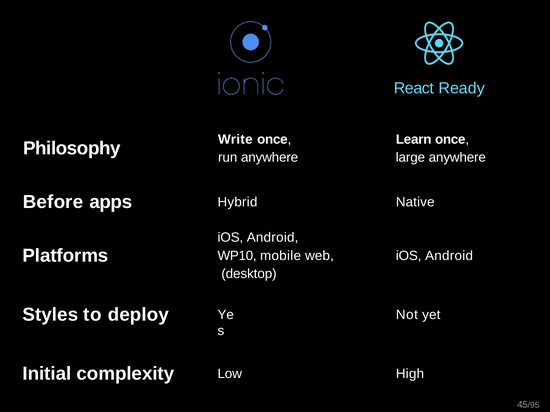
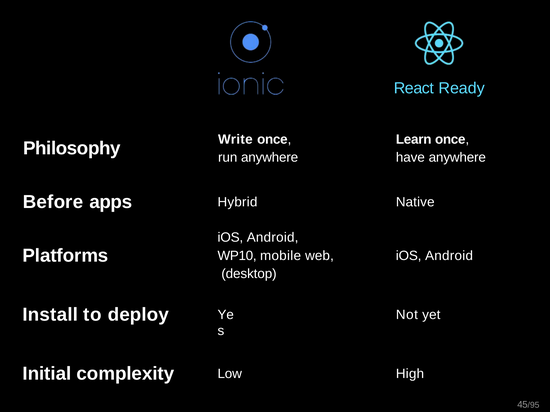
large: large -> have
Styles: Styles -> Install
